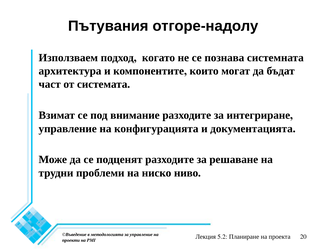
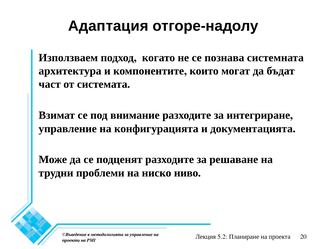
Пътувания: Пътувания -> Адаптация
